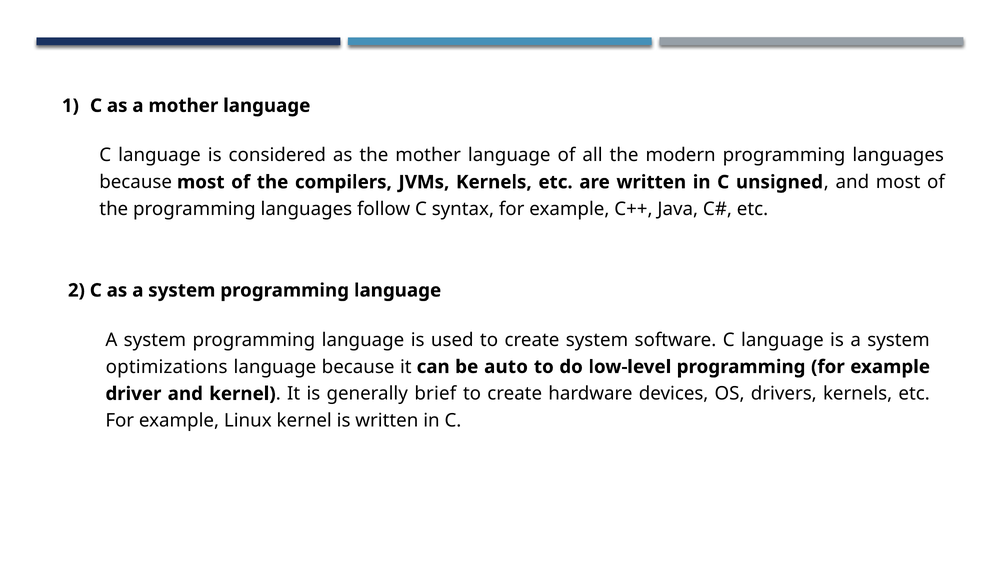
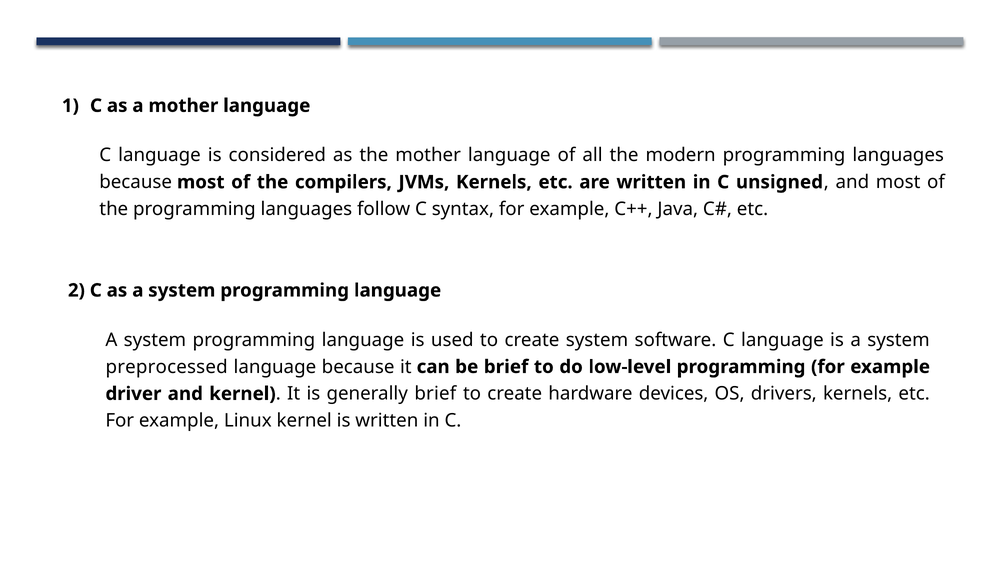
optimizations: optimizations -> preprocessed
be auto: auto -> brief
